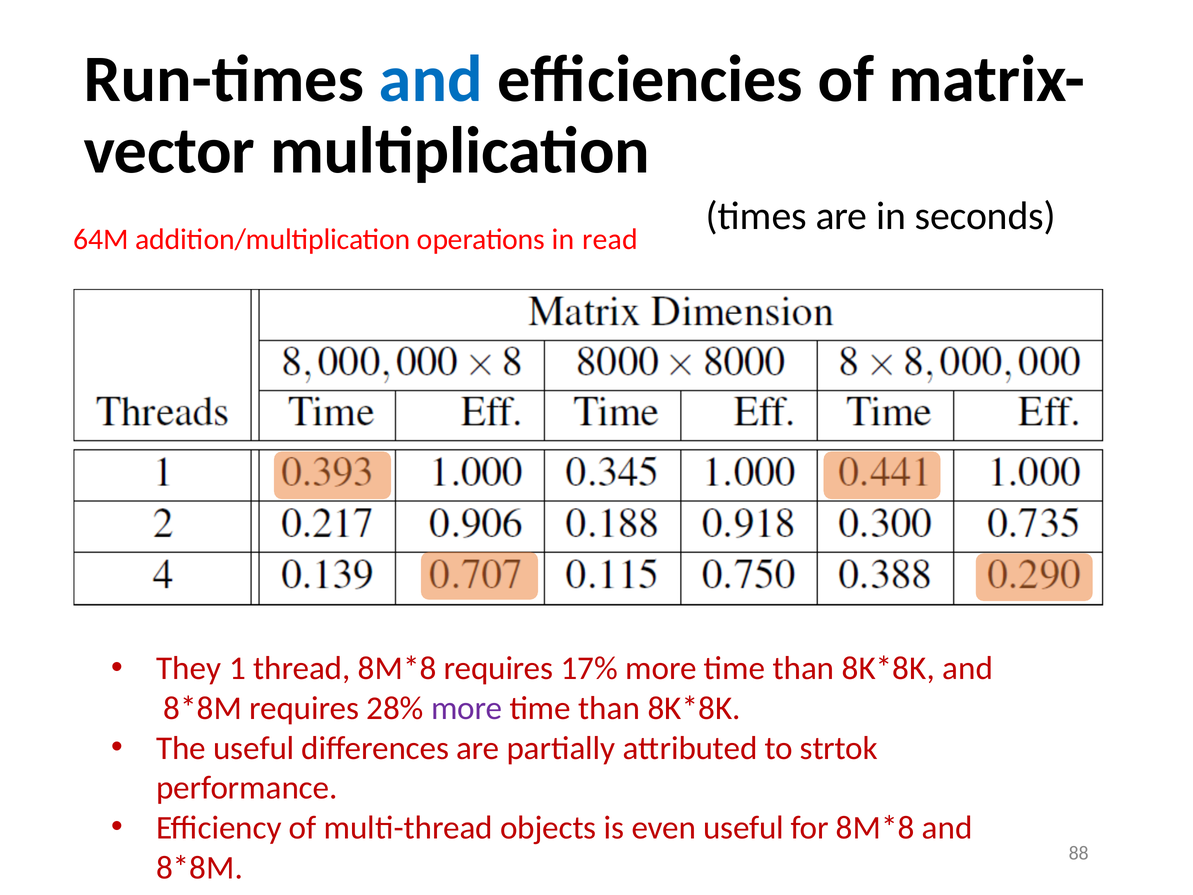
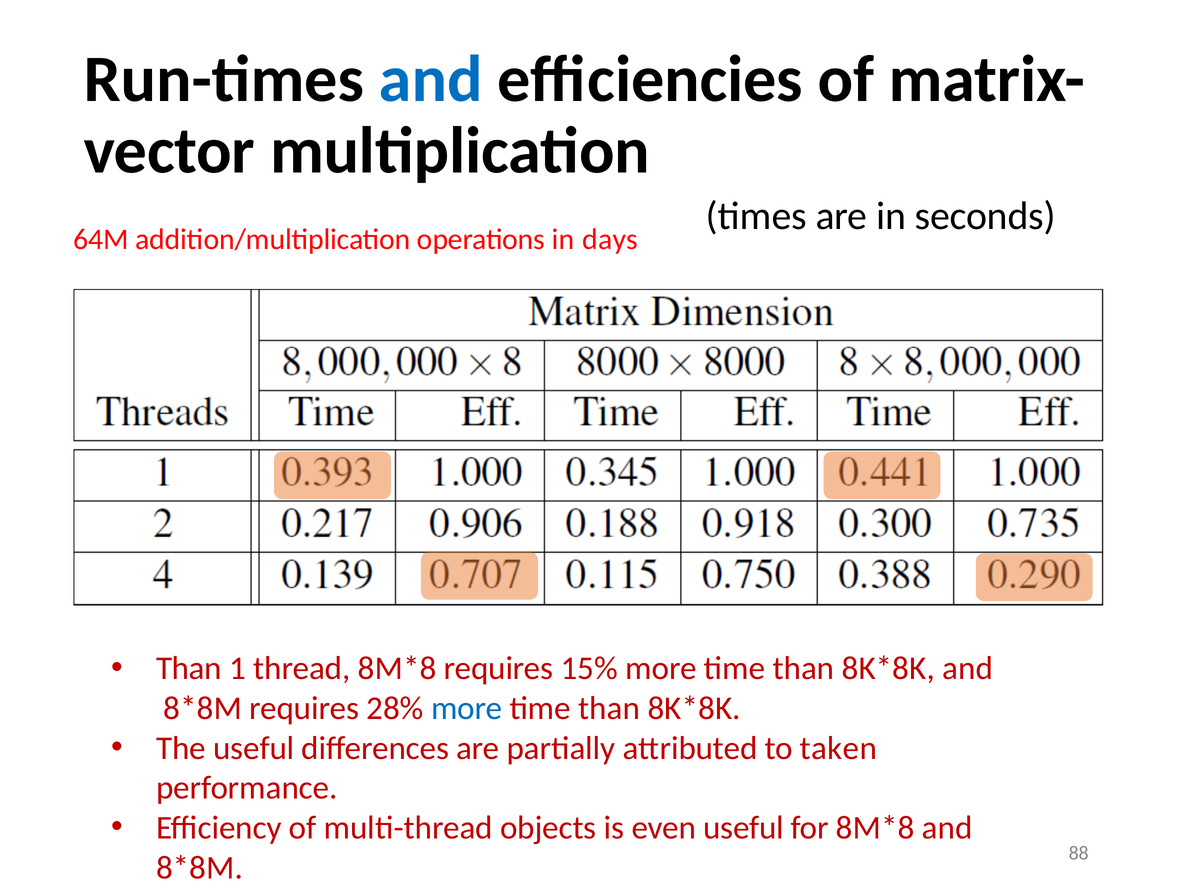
read: read -> days
They at (189, 668): They -> Than
17%: 17% -> 15%
more at (467, 708) colour: purple -> blue
strtok: strtok -> taken
